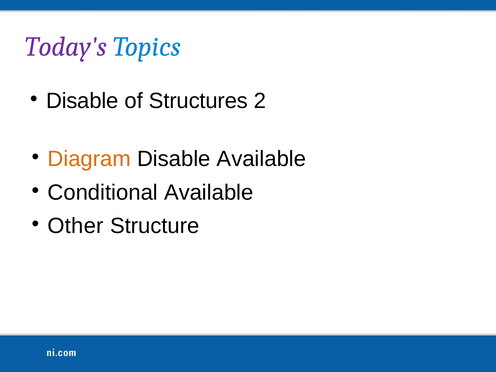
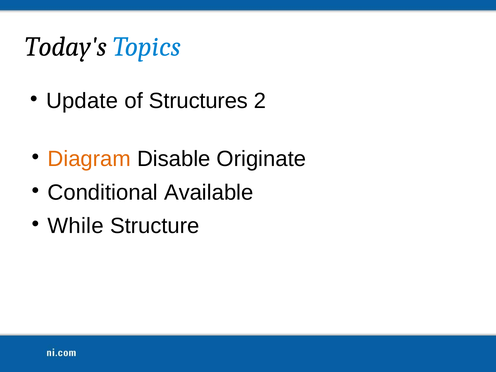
Today's colour: purple -> black
Disable at (82, 101): Disable -> Update
Disable Available: Available -> Originate
Other: Other -> While
